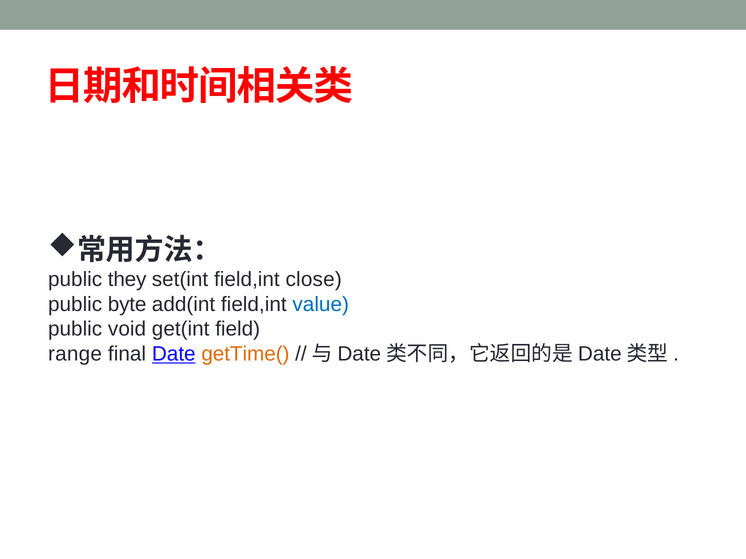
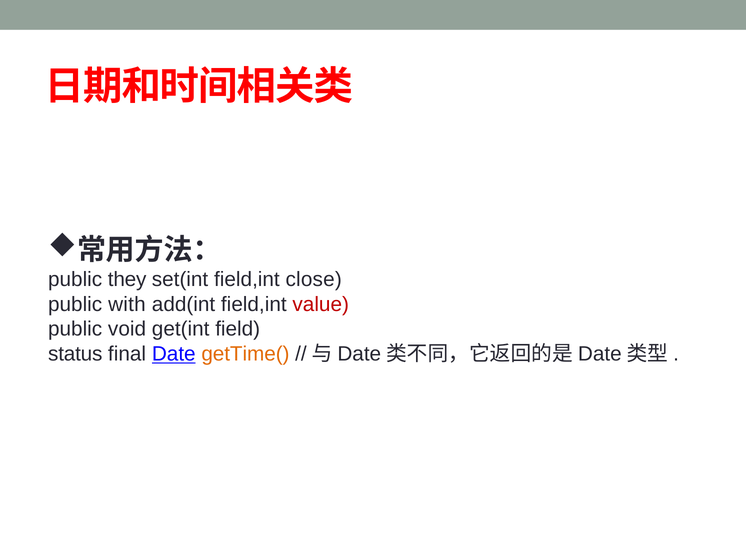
byte: byte -> with
value colour: blue -> red
range: range -> status
